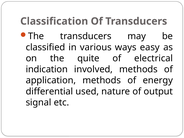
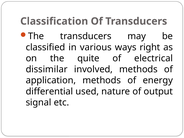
easy: easy -> right
indication: indication -> dissimilar
